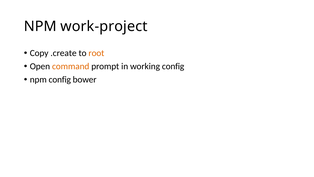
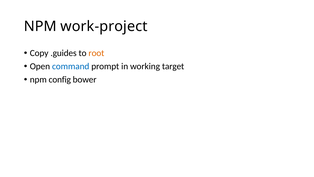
.create: .create -> .guides
command colour: orange -> blue
working config: config -> target
